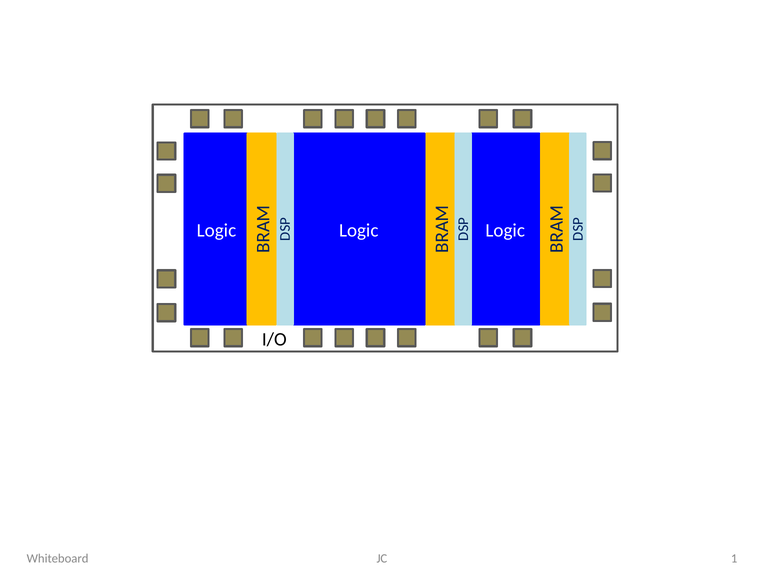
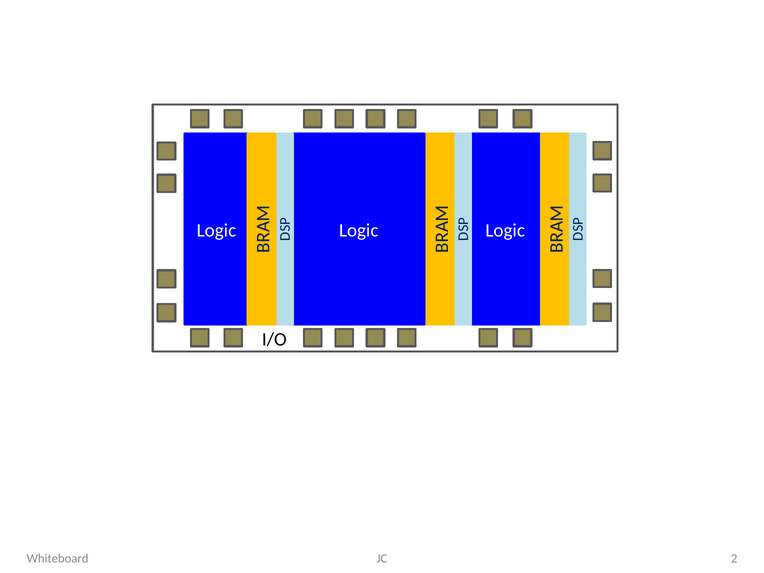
1: 1 -> 2
